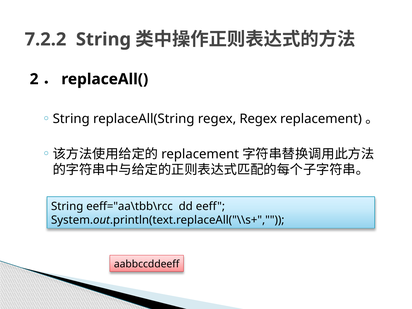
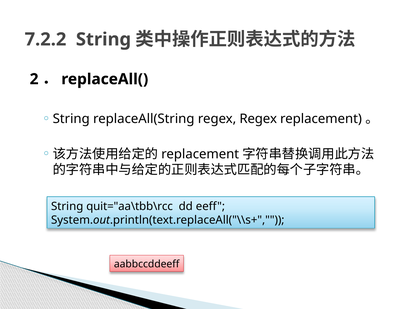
eeff="aa\tbb\rcc: eeff="aa\tbb\rcc -> quit="aa\tbb\rcc
